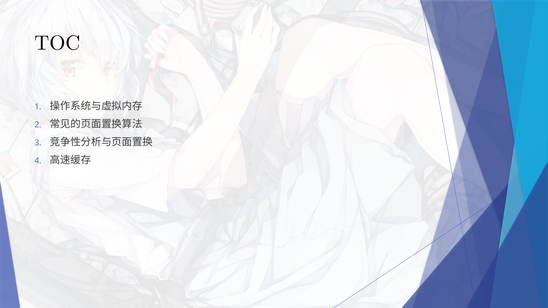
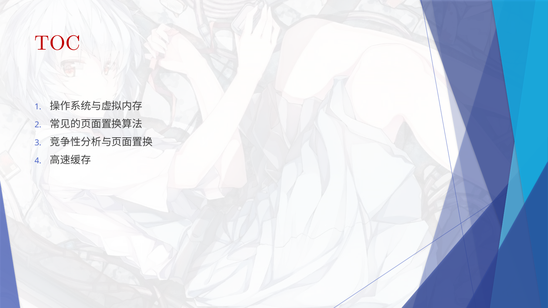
TOC colour: black -> red
